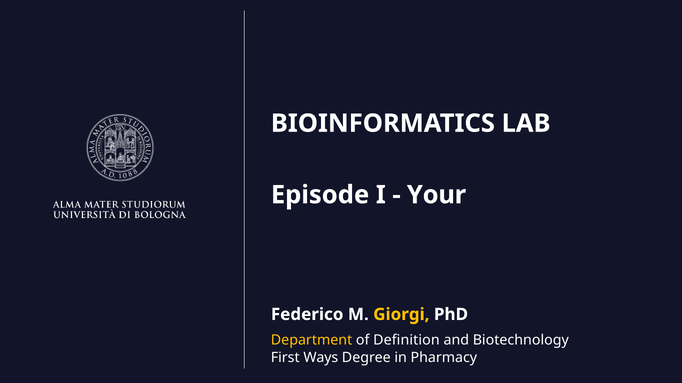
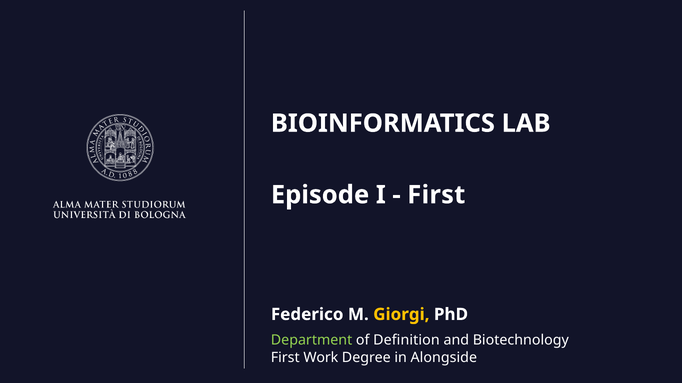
Your at (437, 195): Your -> First
Department colour: yellow -> light green
Ways: Ways -> Work
Pharmacy: Pharmacy -> Alongside
